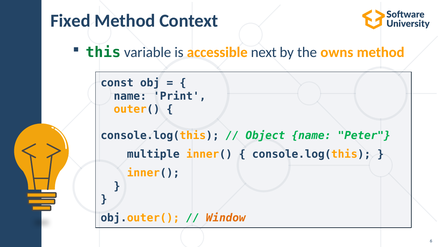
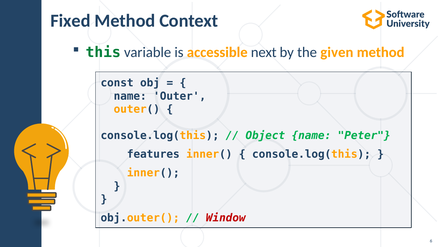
owns: owns -> given
Print: Print -> Outer
multiple: multiple -> features
Window colour: orange -> red
